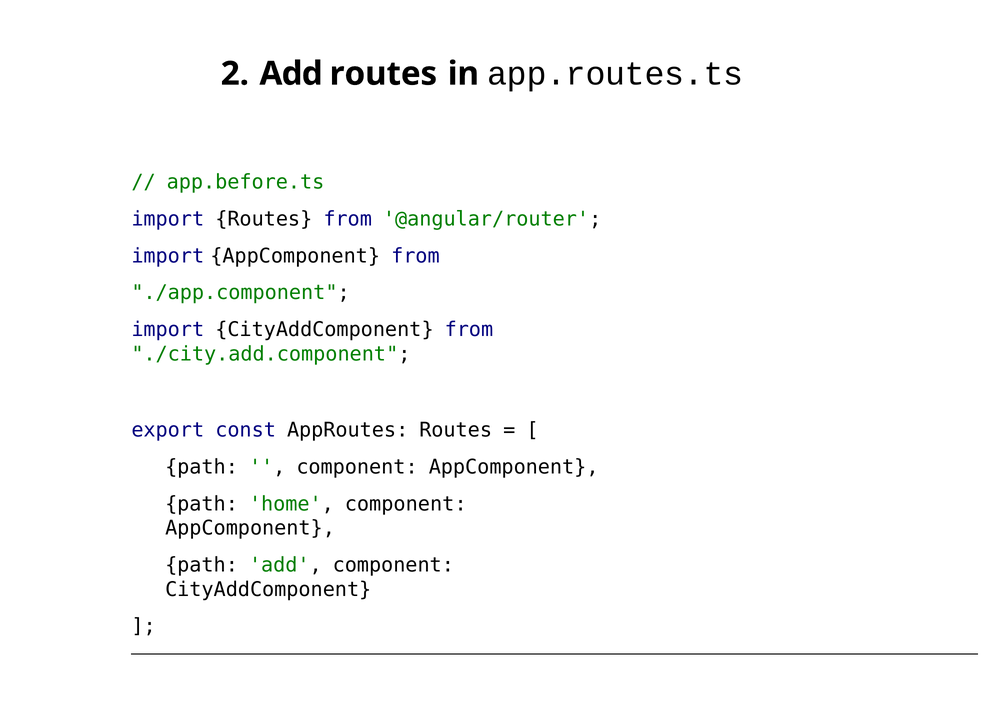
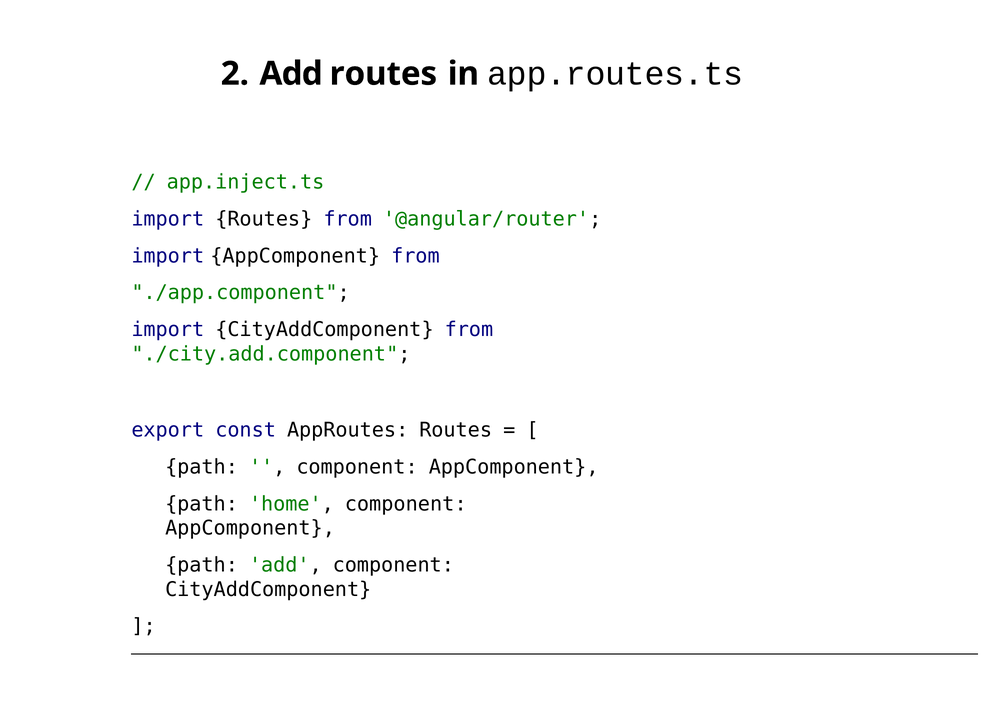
app.before.ts: app.before.ts -> app.inject.ts
